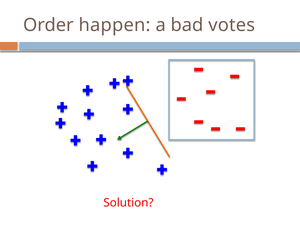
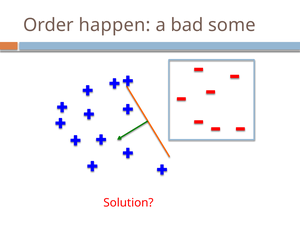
votes: votes -> some
